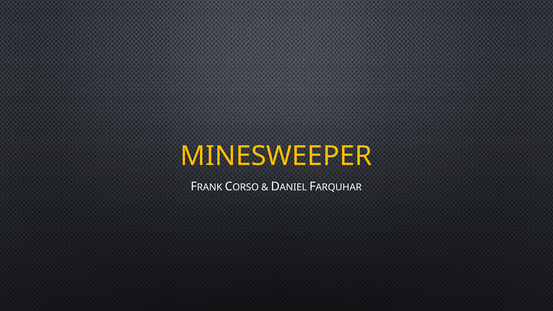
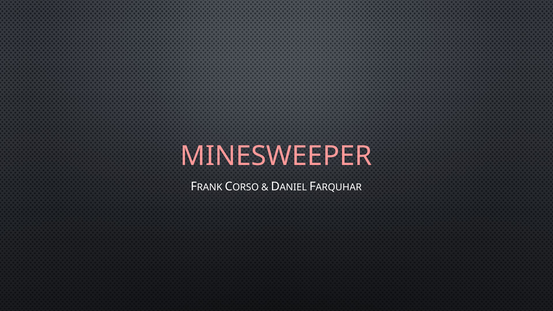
MINESWEEPER colour: yellow -> pink
